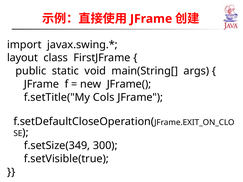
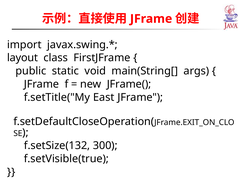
Cols: Cols -> East
f.setSize(349: f.setSize(349 -> f.setSize(132
